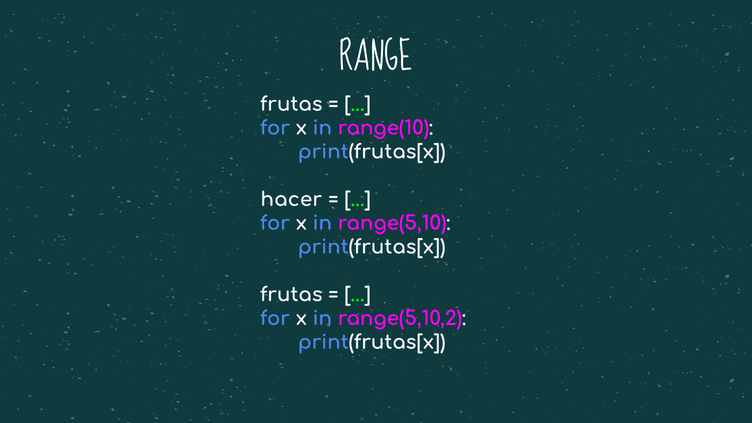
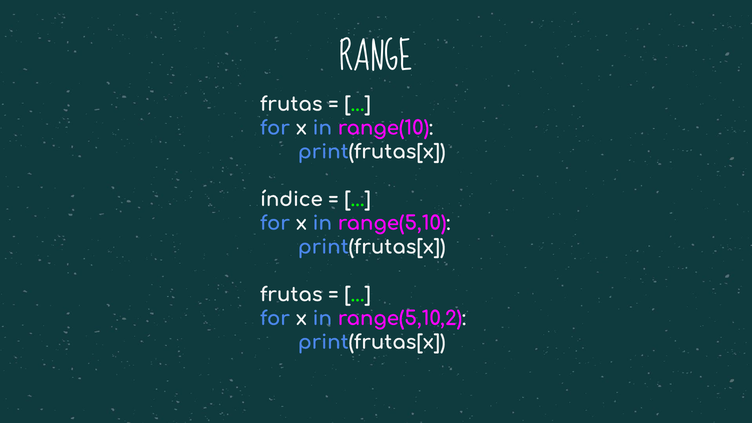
hacer: hacer -> índice
